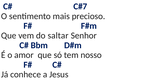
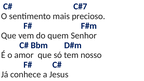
saltar: saltar -> quem
